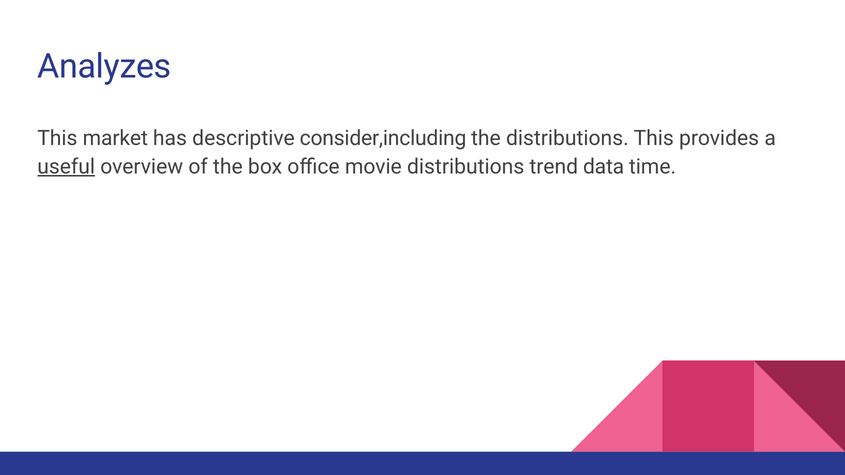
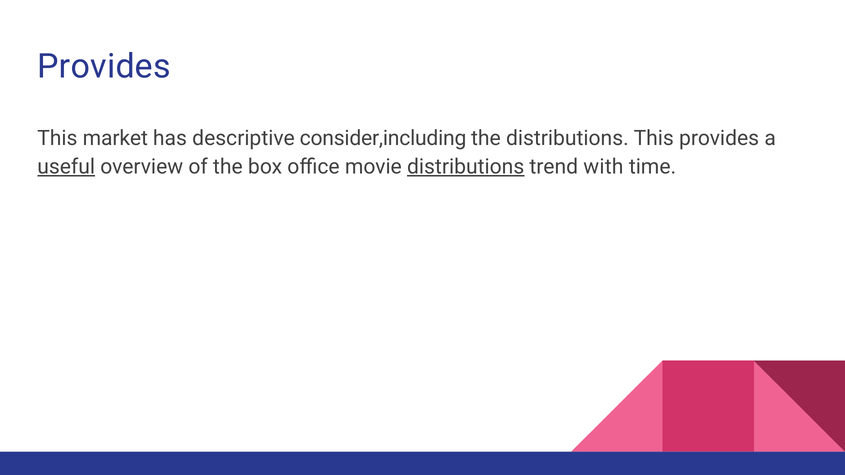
Analyzes at (104, 67): Analyzes -> Provides
distributions at (466, 167) underline: none -> present
data: data -> with
